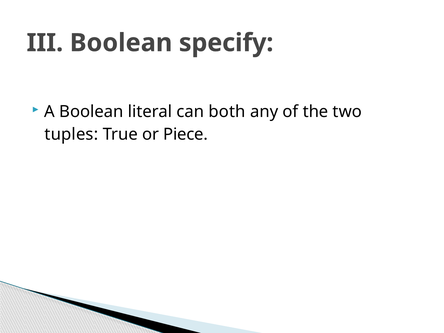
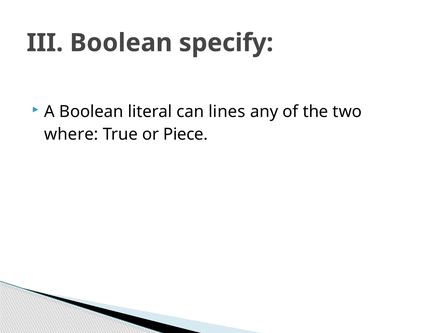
both: both -> lines
tuples: tuples -> where
